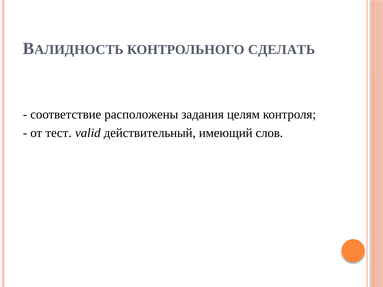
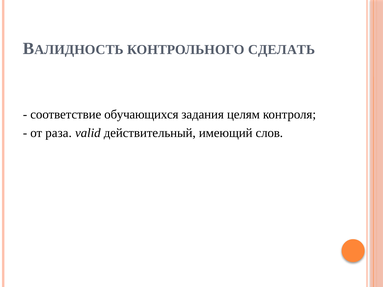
расположены: расположены -> обучающихся
тест: тест -> раза
